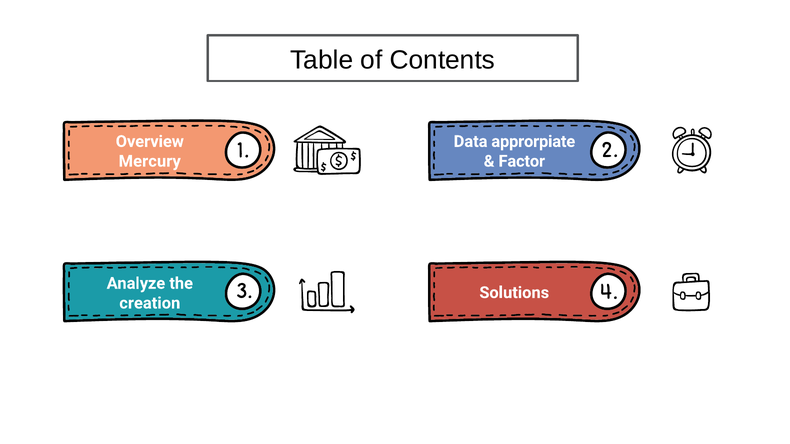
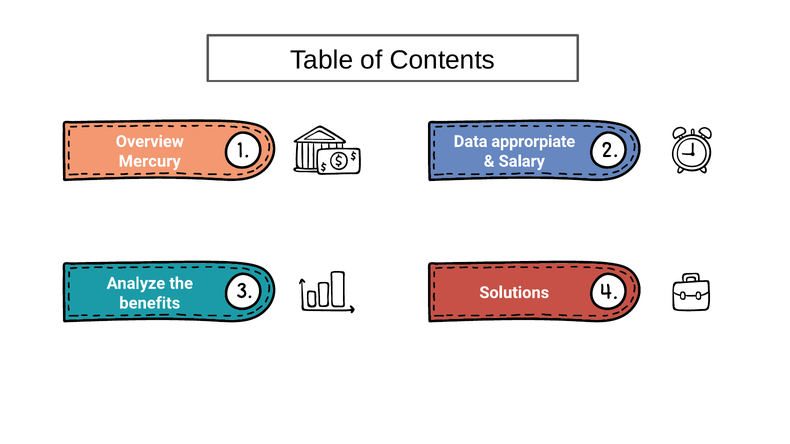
Factor: Factor -> Salary
creation: creation -> benefits
